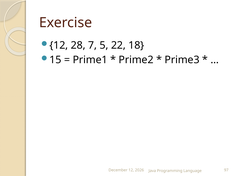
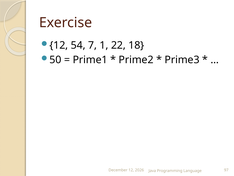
28: 28 -> 54
5: 5 -> 1
15: 15 -> 50
